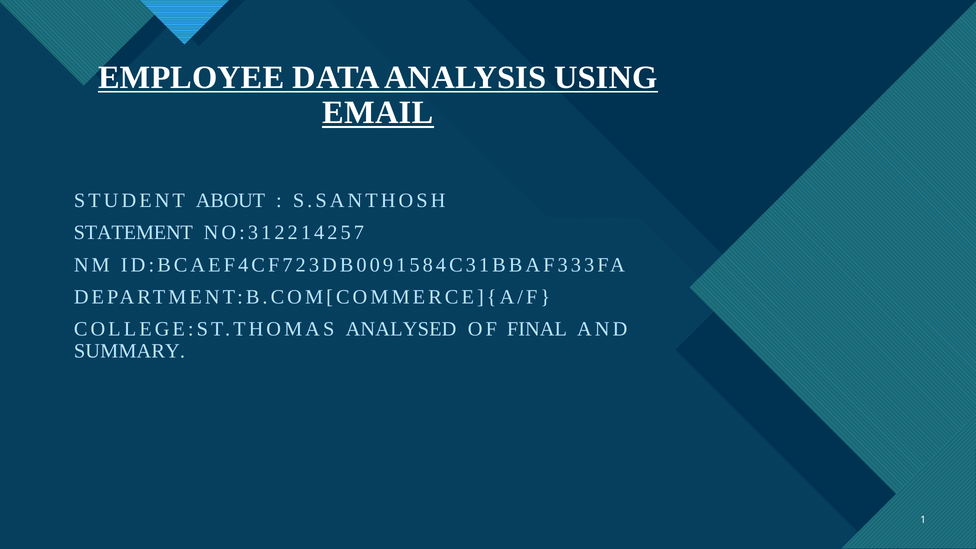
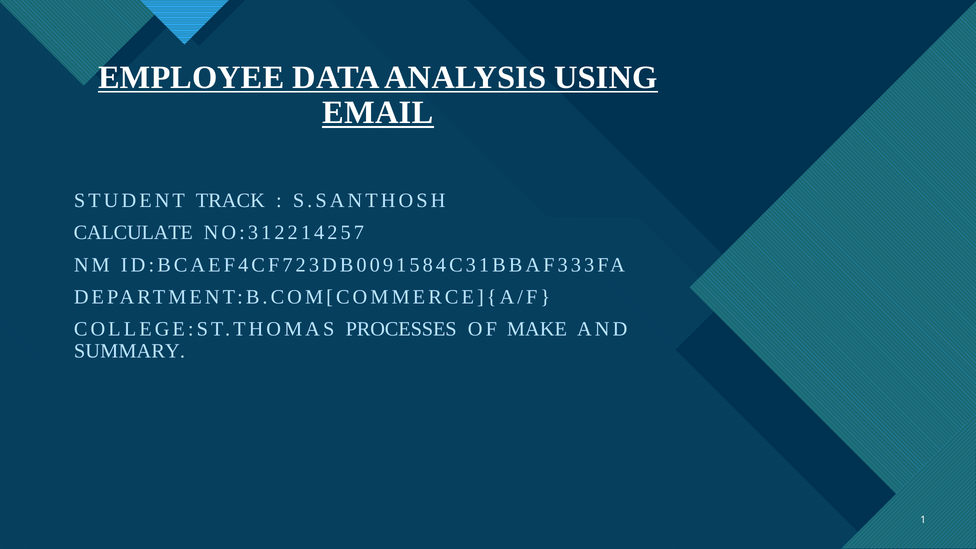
ABOUT: ABOUT -> TRACK
STATEMENT: STATEMENT -> CALCULATE
ANALYSED: ANALYSED -> PROCESSES
FINAL: FINAL -> MAKE
